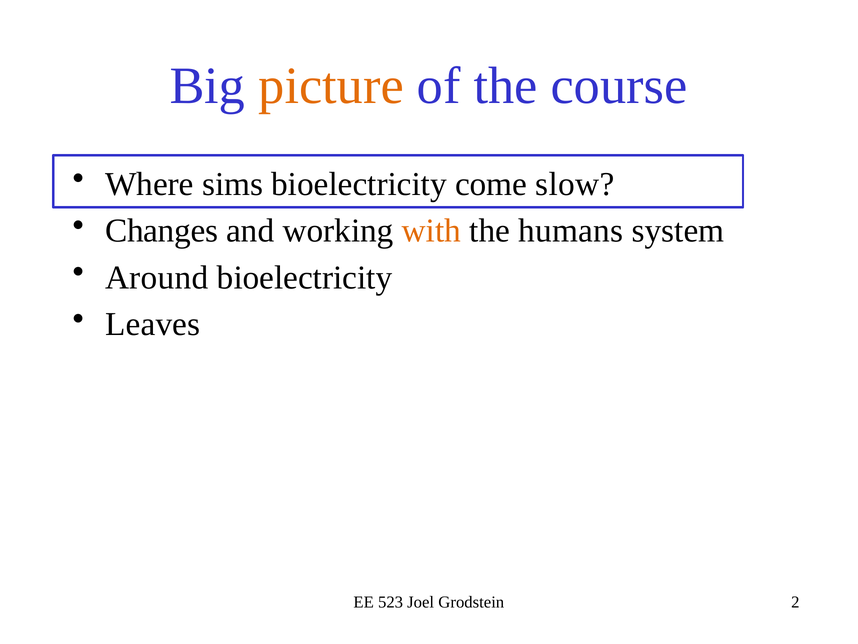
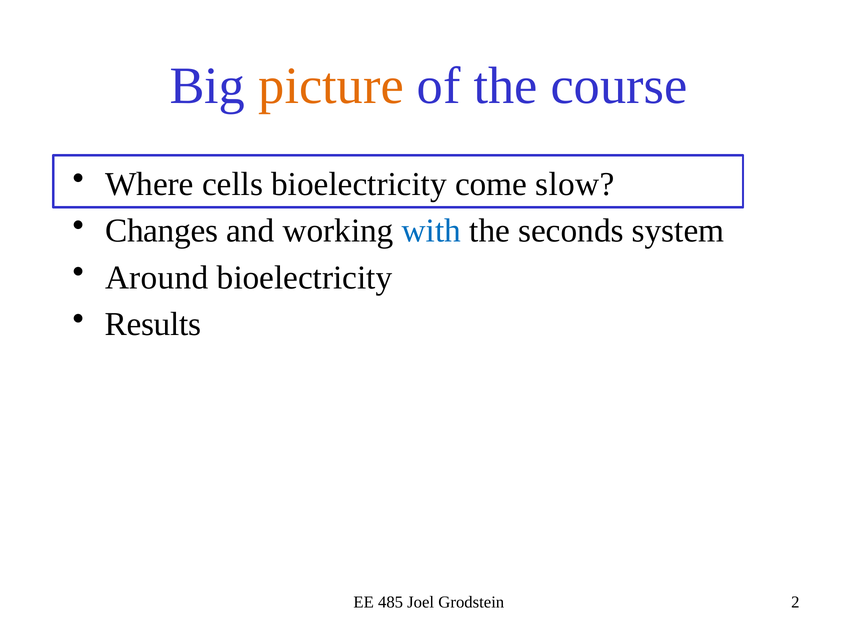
sims: sims -> cells
with colour: orange -> blue
humans: humans -> seconds
Leaves: Leaves -> Results
523: 523 -> 485
